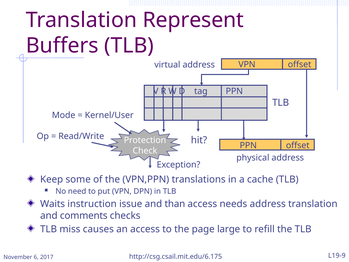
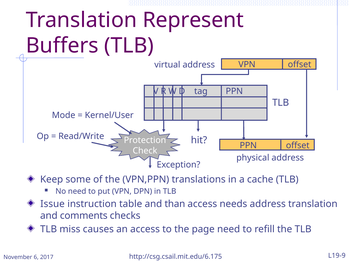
Waits: Waits -> Issue
issue: issue -> table
page large: large -> need
